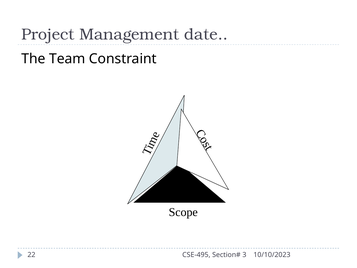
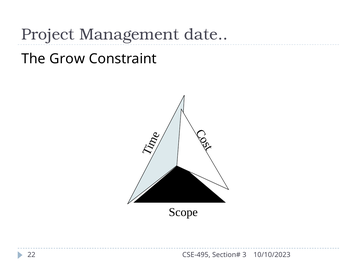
Team: Team -> Grow
